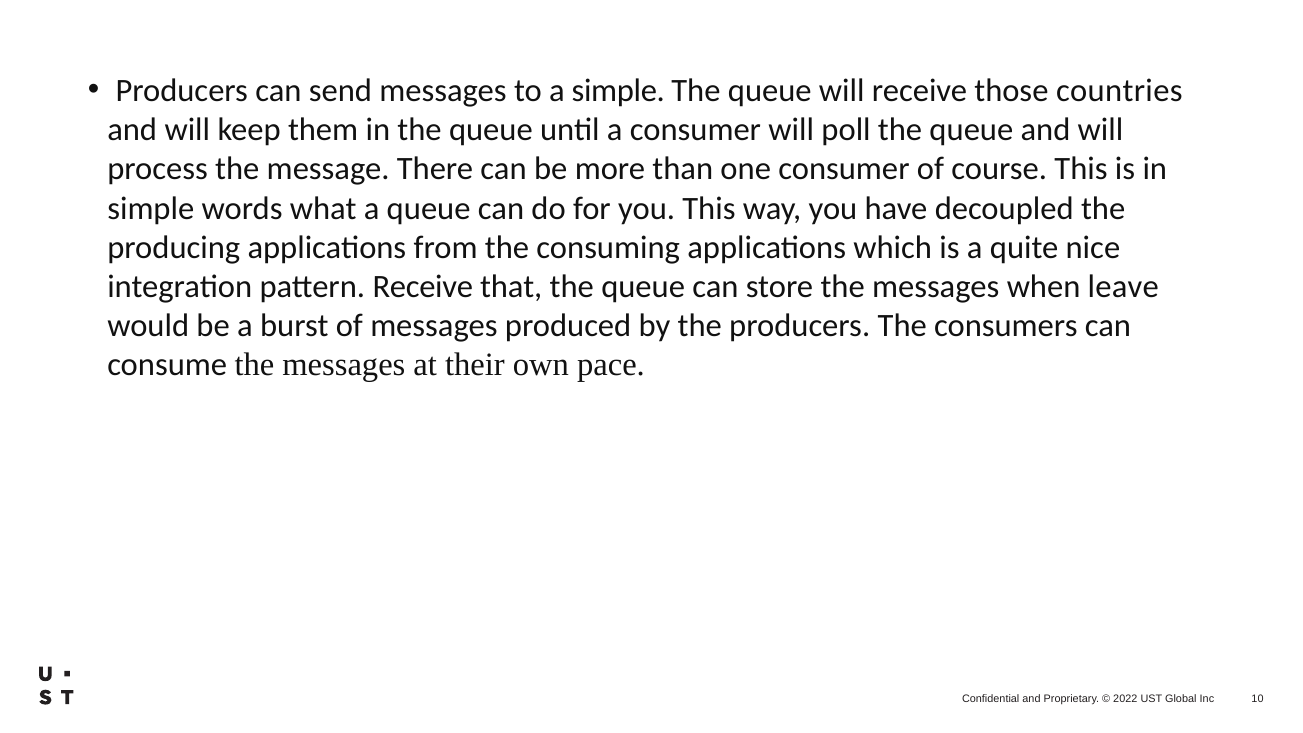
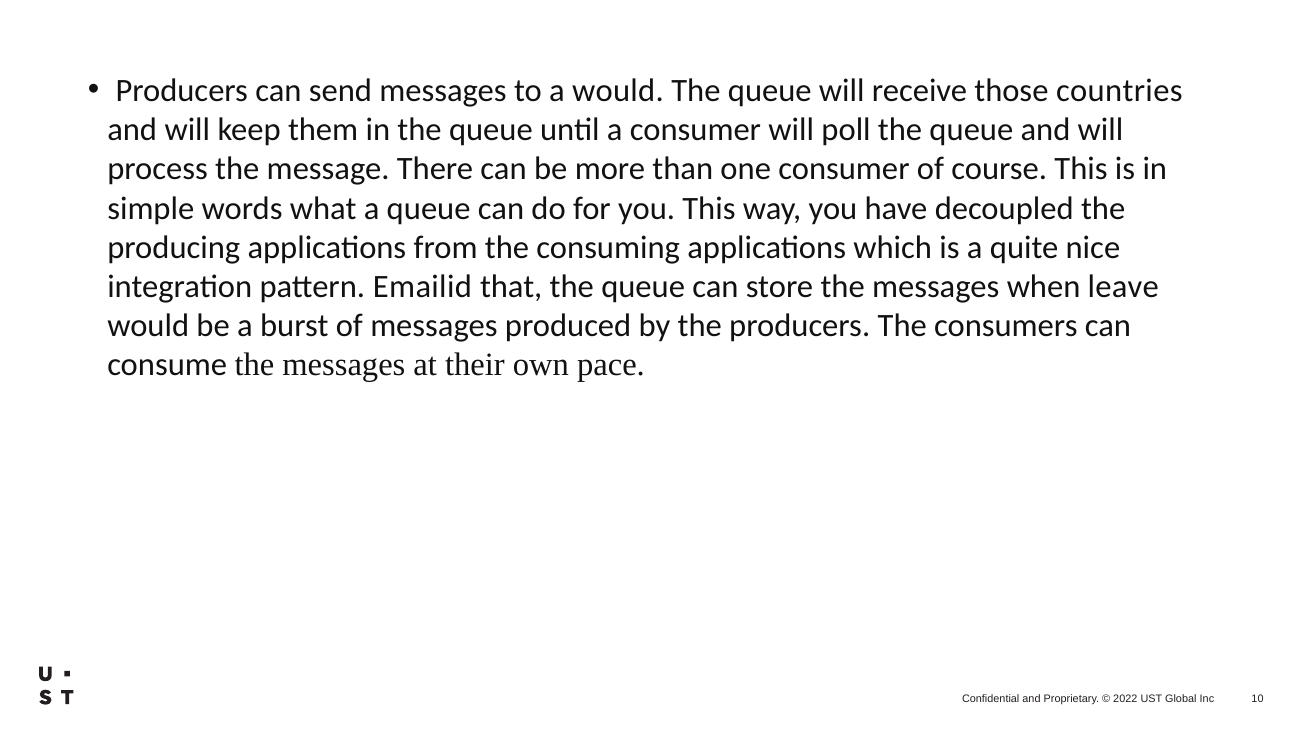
a simple: simple -> would
pattern Receive: Receive -> Emailid
